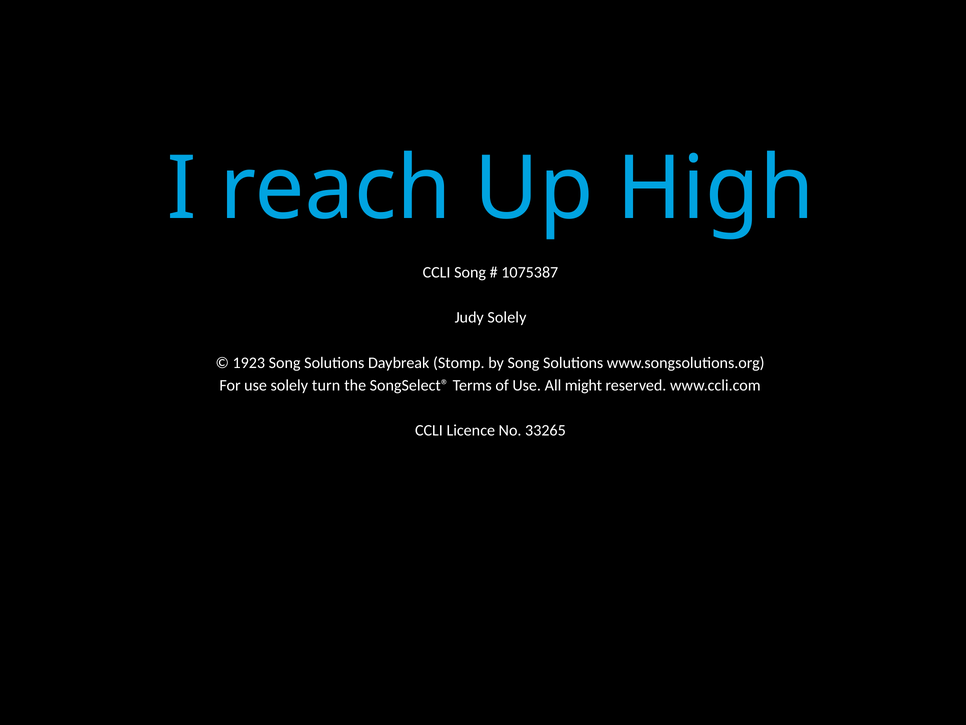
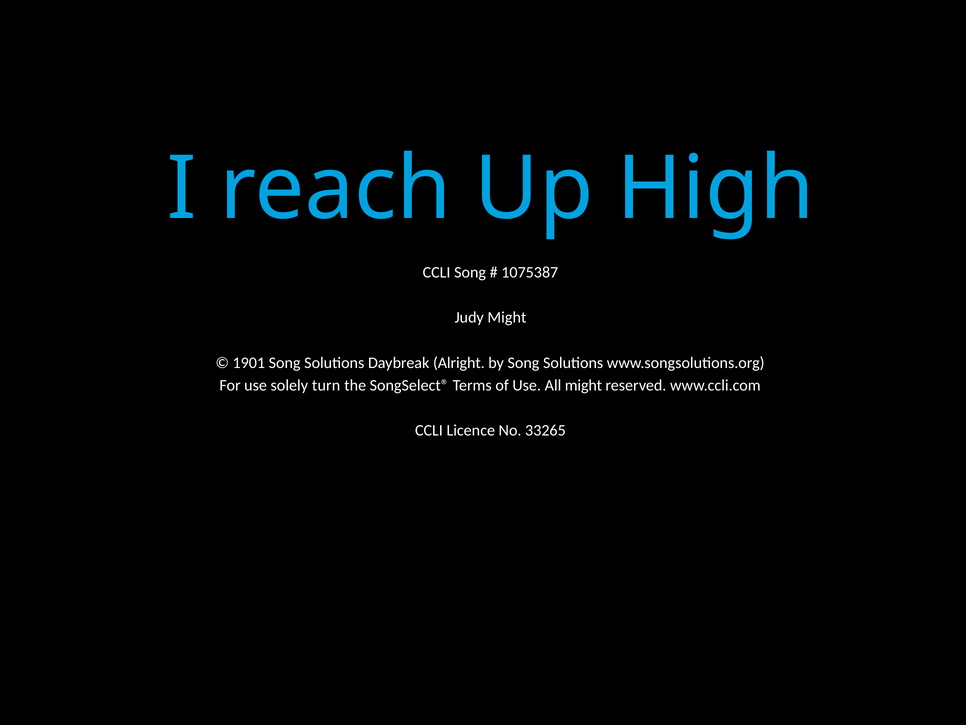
Judy Solely: Solely -> Might
1923: 1923 -> 1901
Stomp: Stomp -> Alright
